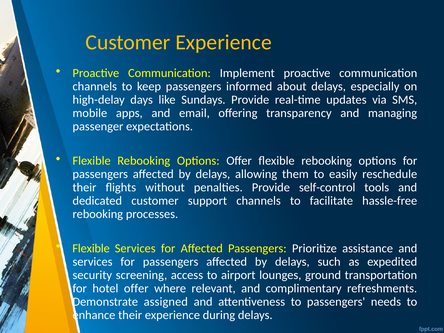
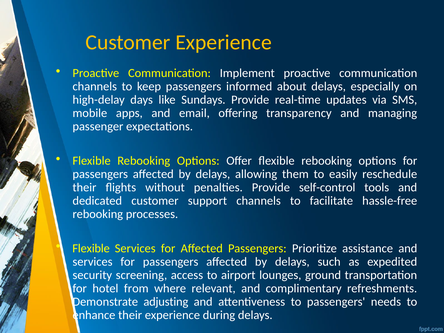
hotel offer: offer -> from
assigned: assigned -> adjusting
